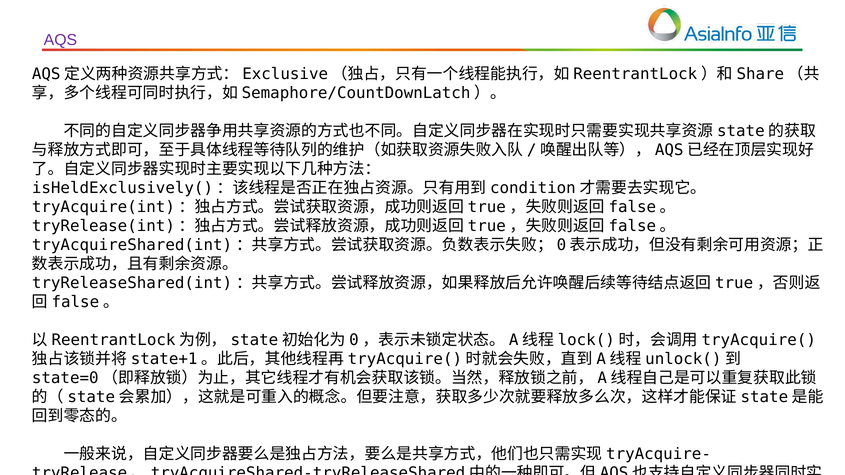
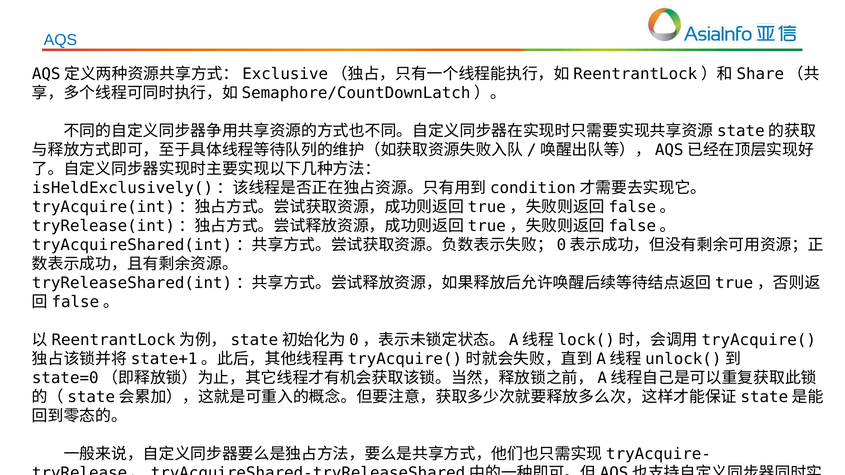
AQS colour: purple -> blue
